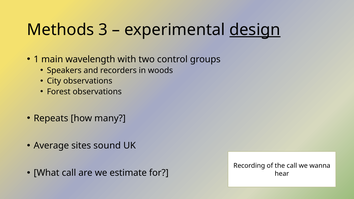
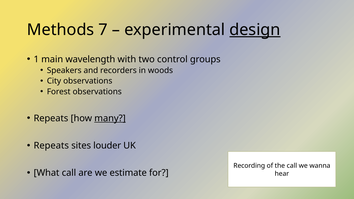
3: 3 -> 7
many underline: none -> present
Average at (51, 146): Average -> Repeats
sound: sound -> louder
